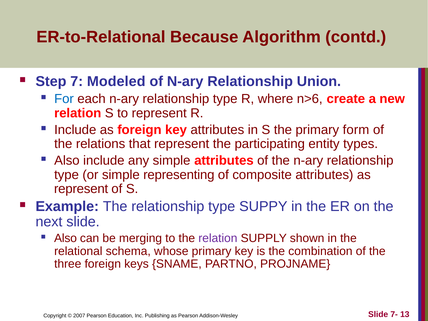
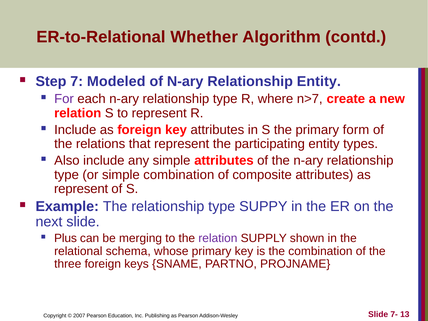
Because: Because -> Whether
Relationship Union: Union -> Entity
For colour: blue -> purple
n>6: n>6 -> n>7
simple representing: representing -> combination
Also at (65, 238): Also -> Plus
